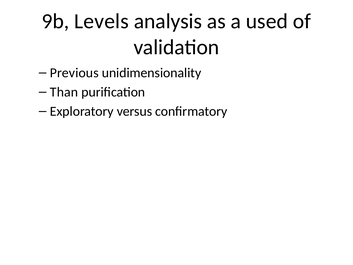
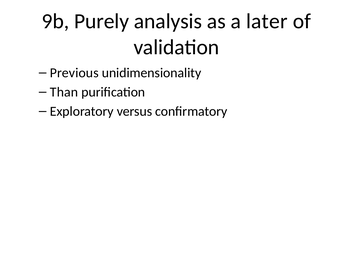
Levels: Levels -> Purely
used: used -> later
